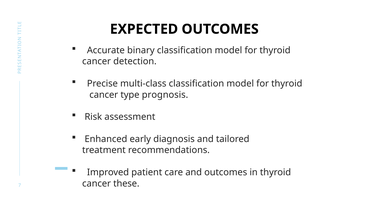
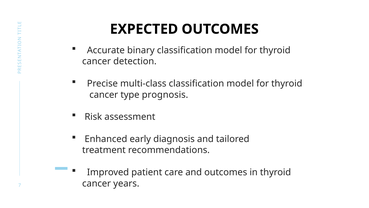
these: these -> years
